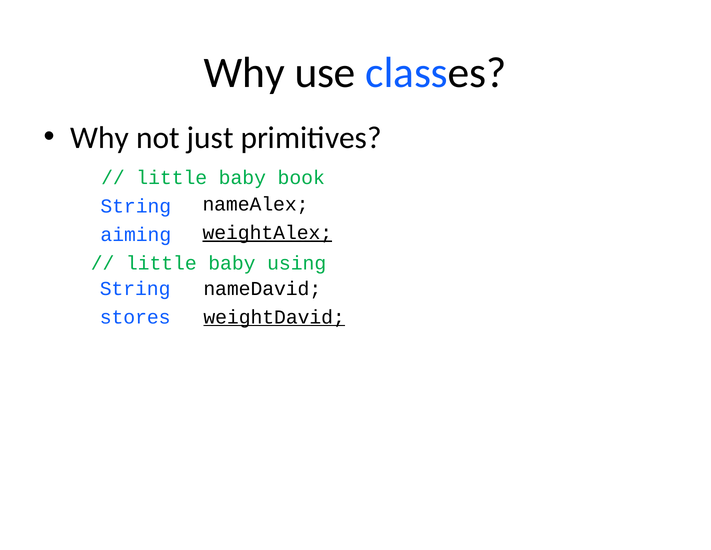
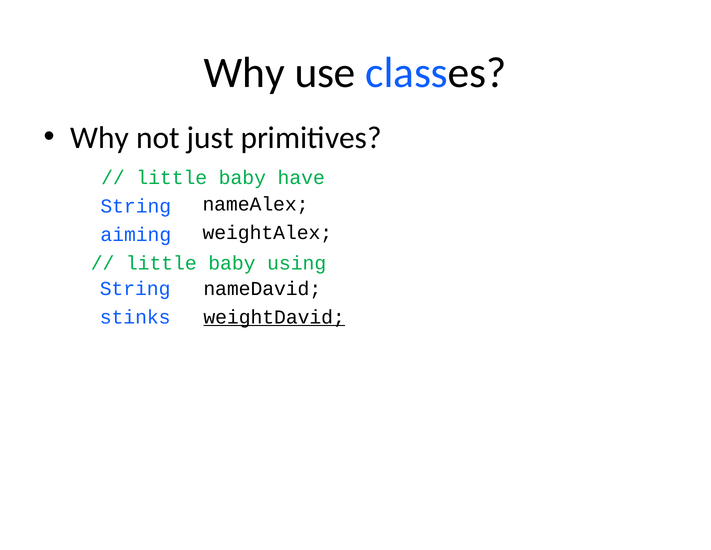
book: book -> have
weightAlex underline: present -> none
stores: stores -> stinks
